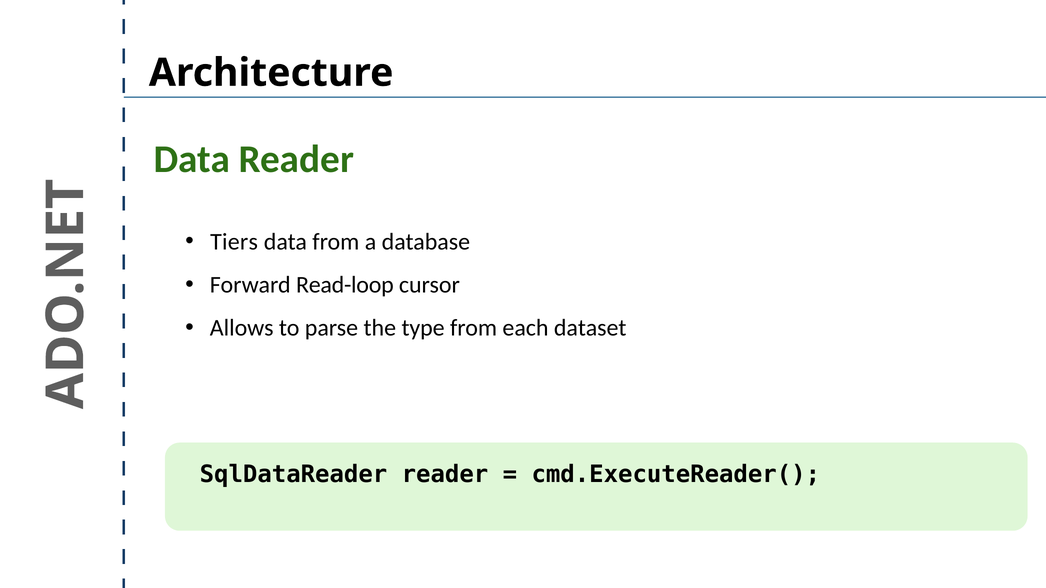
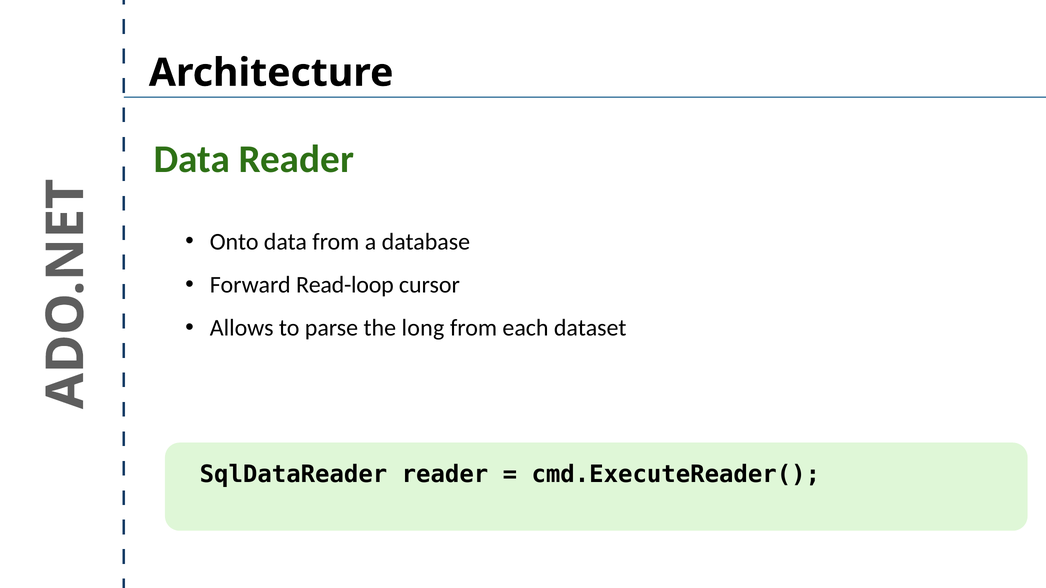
Tiers: Tiers -> Onto
type: type -> long
